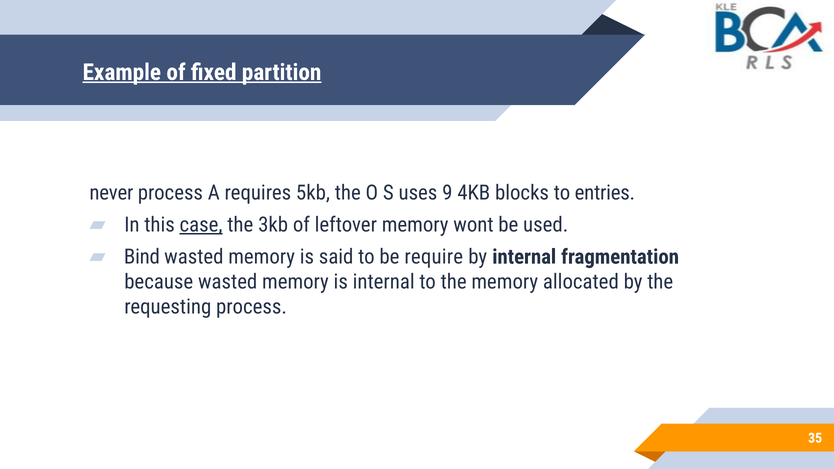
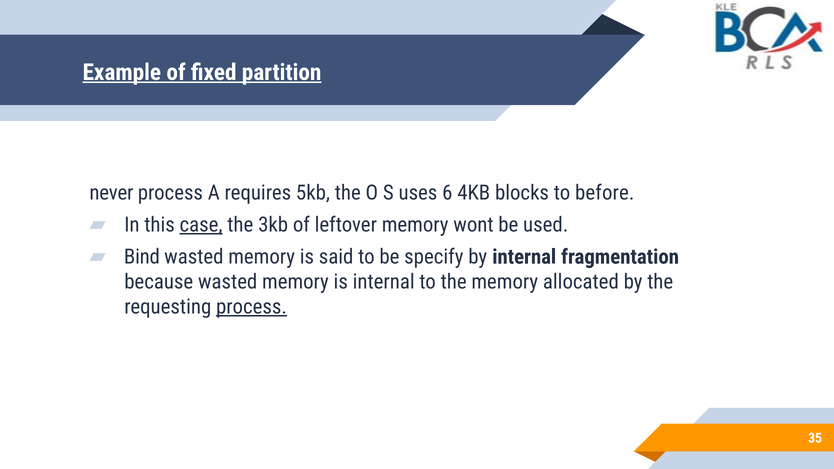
9: 9 -> 6
entries: entries -> before
require: require -> specify
process at (251, 307) underline: none -> present
